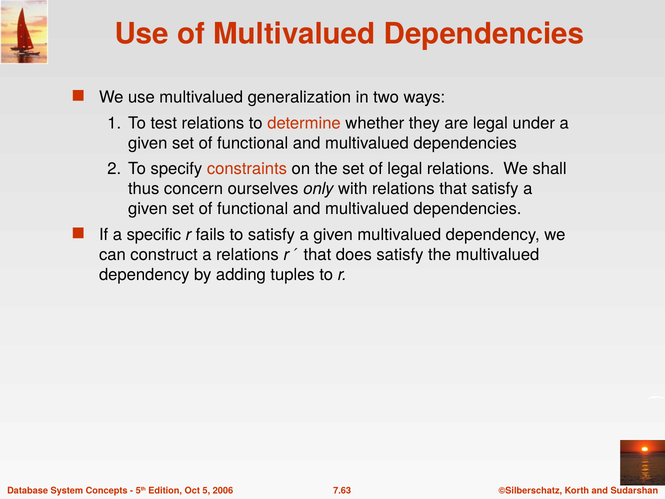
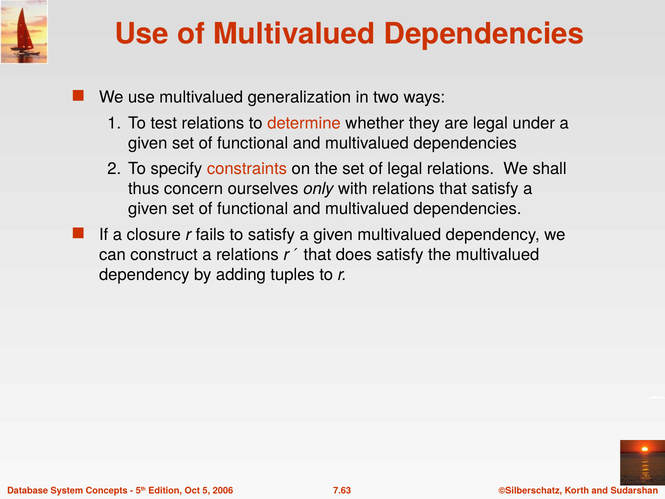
specific: specific -> closure
